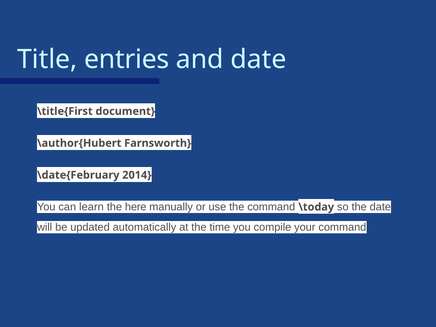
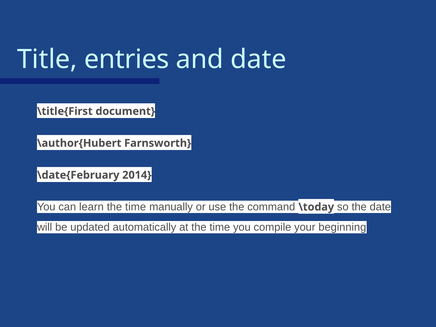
here at (136, 207): here -> time
your command: command -> beginning
